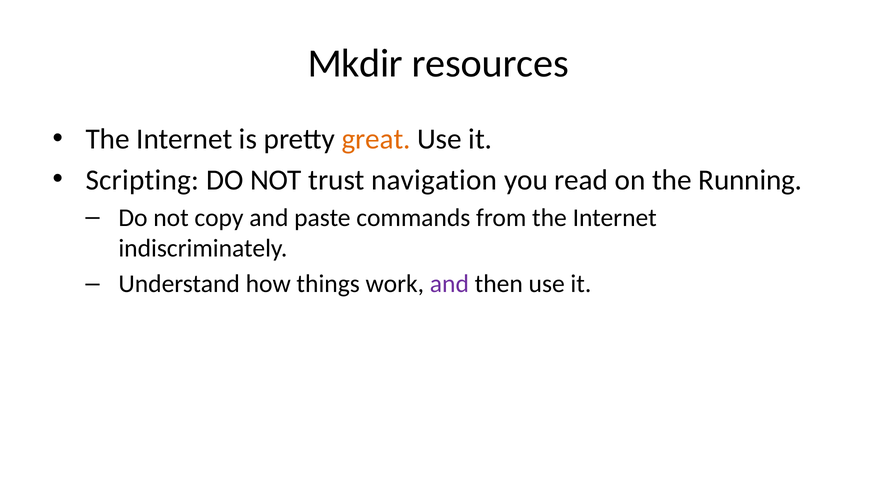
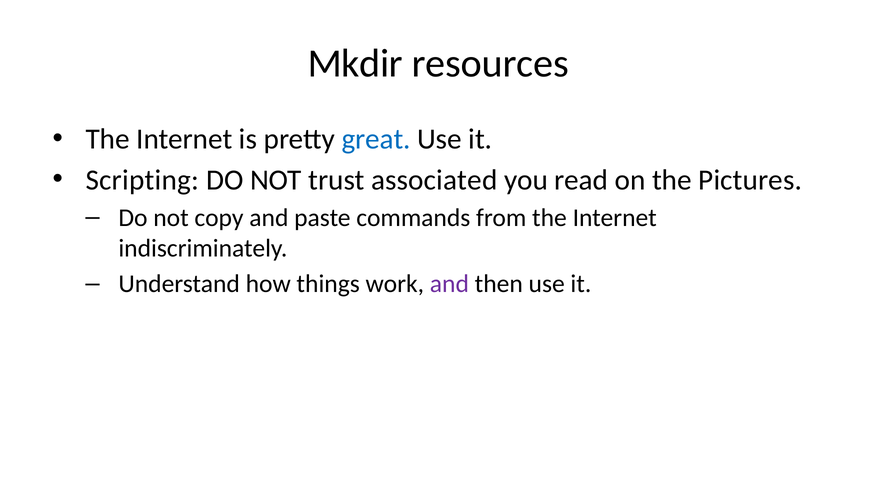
great colour: orange -> blue
navigation: navigation -> associated
Running: Running -> Pictures
